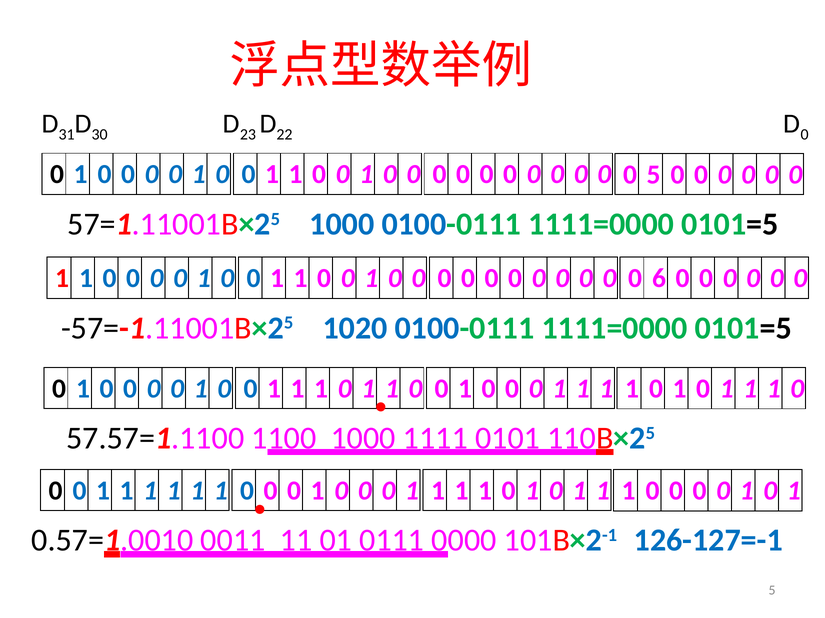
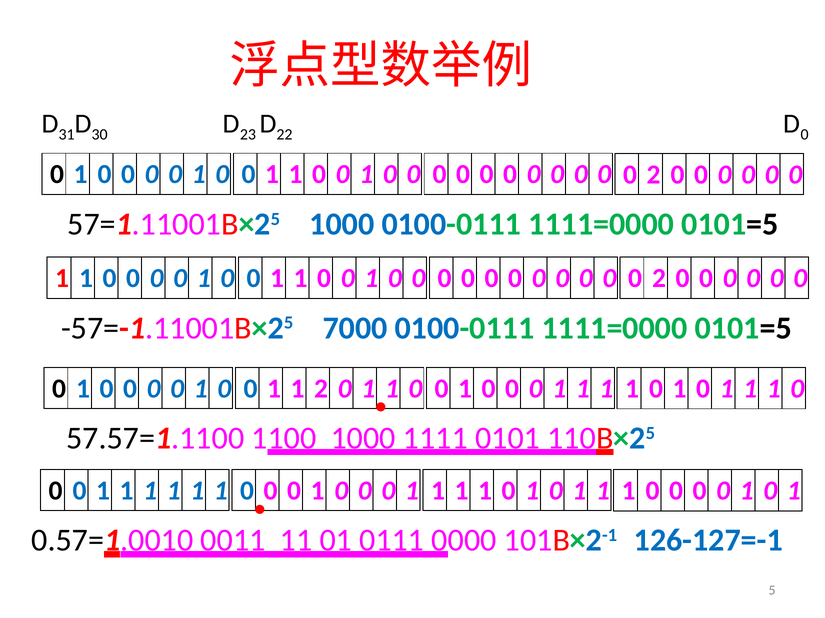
5 at (654, 175): 5 -> 2
6 at (659, 279): 6 -> 2
1020: 1020 -> 7000
1 at (321, 389): 1 -> 2
